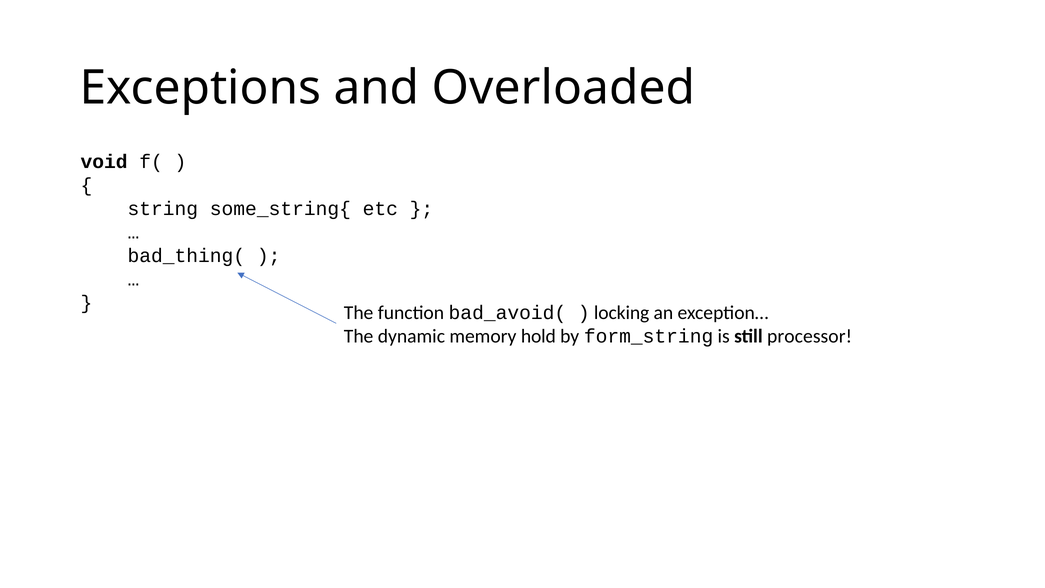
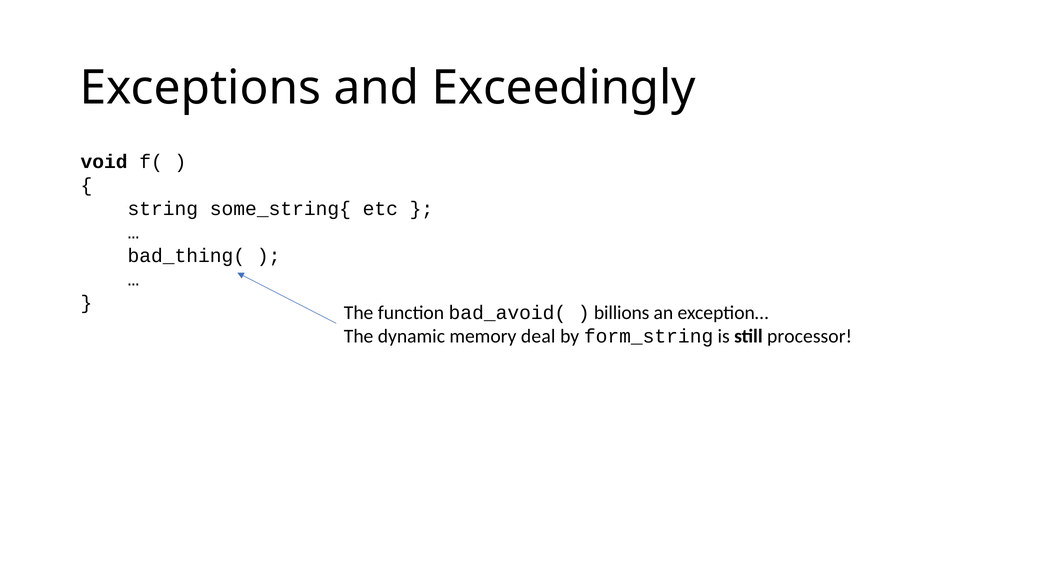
Overloaded: Overloaded -> Exceedingly
locking: locking -> billions
hold: hold -> deal
